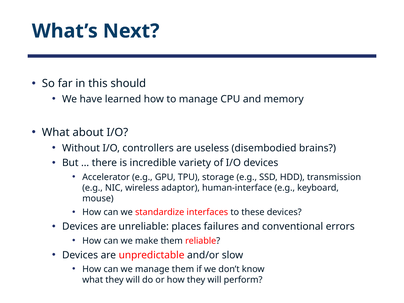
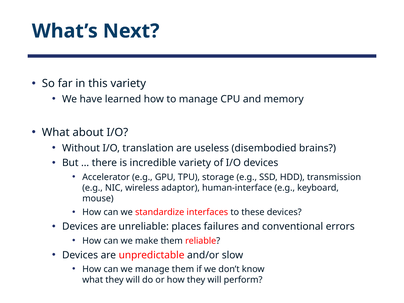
this should: should -> variety
controllers: controllers -> translation
